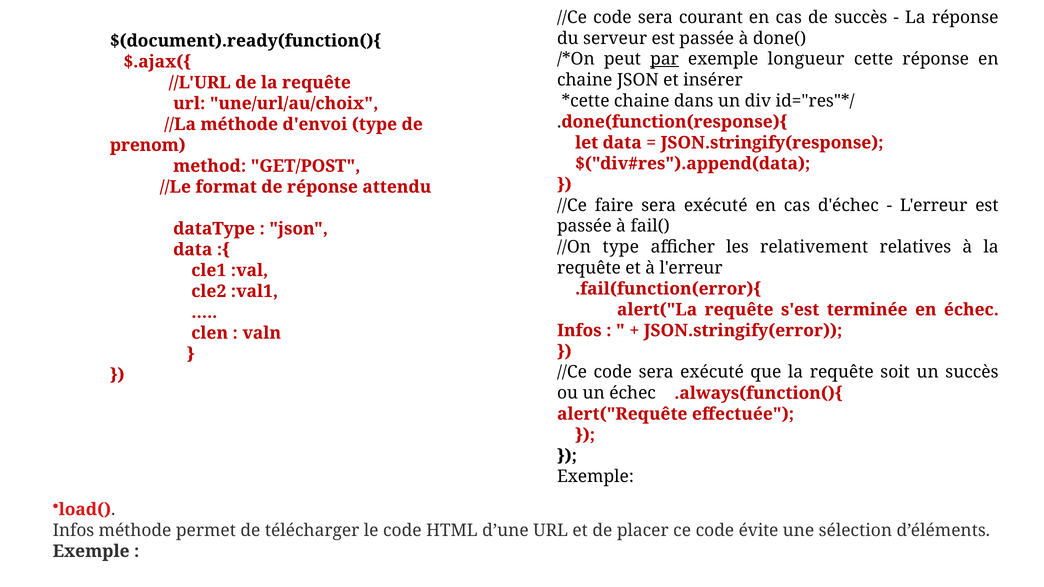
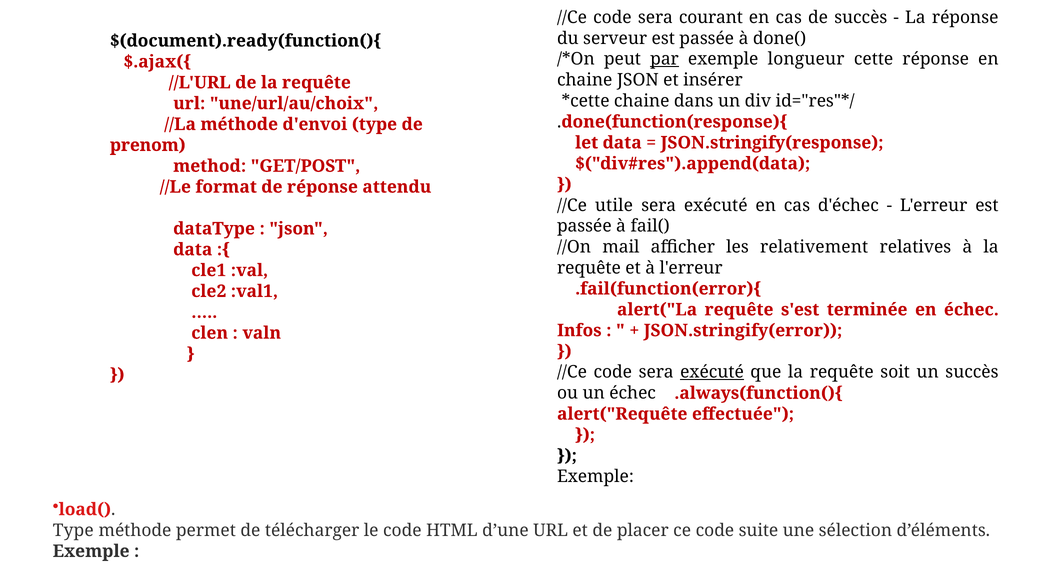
faire: faire -> utile
//On type: type -> mail
exécuté at (712, 372) underline: none -> present
Infos at (73, 531): Infos -> Type
évite: évite -> suite
